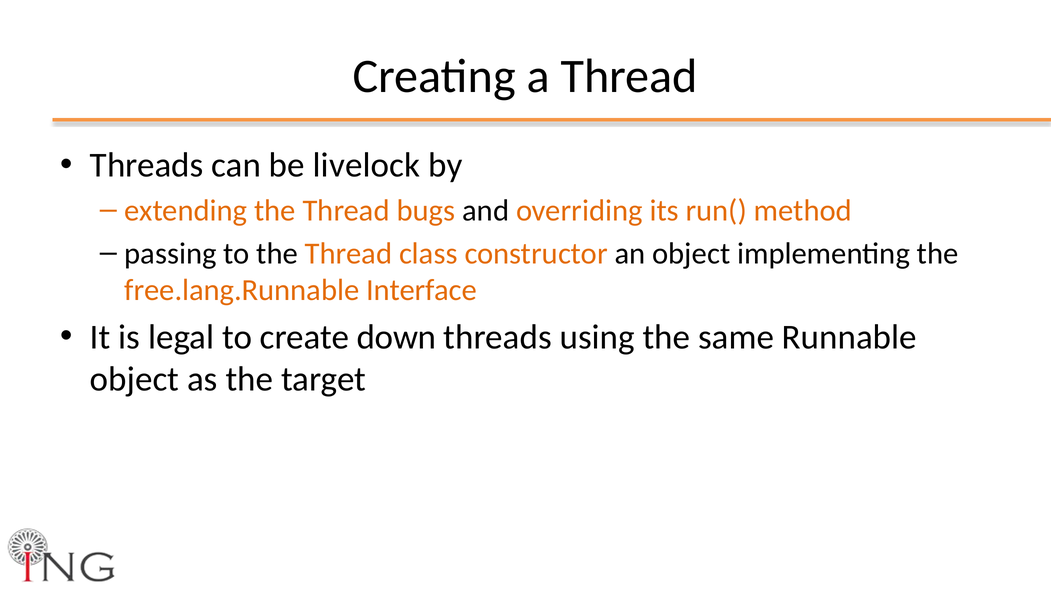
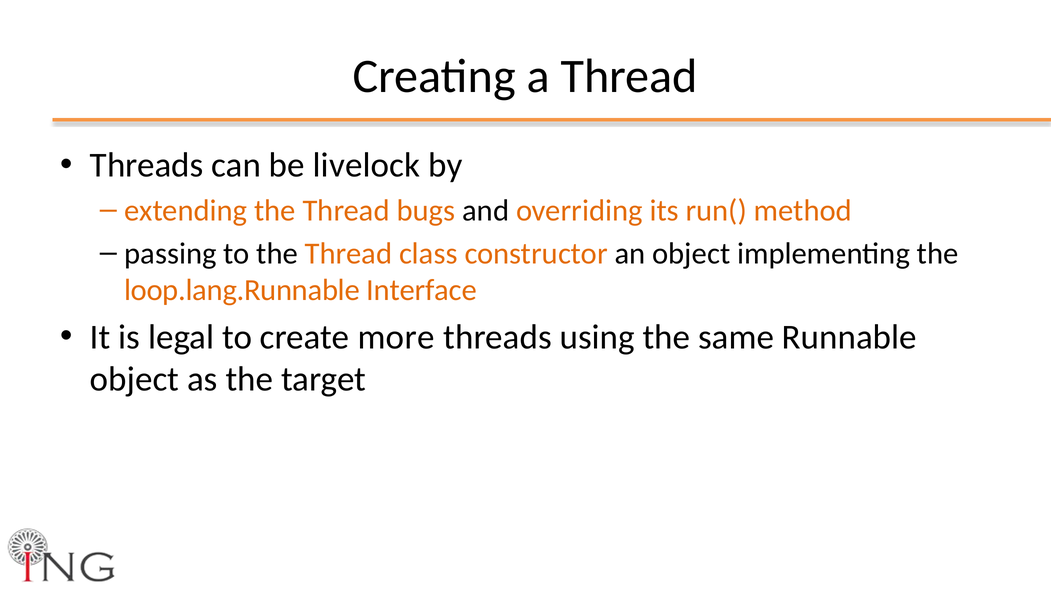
free.lang.Runnable: free.lang.Runnable -> loop.lang.Runnable
down: down -> more
